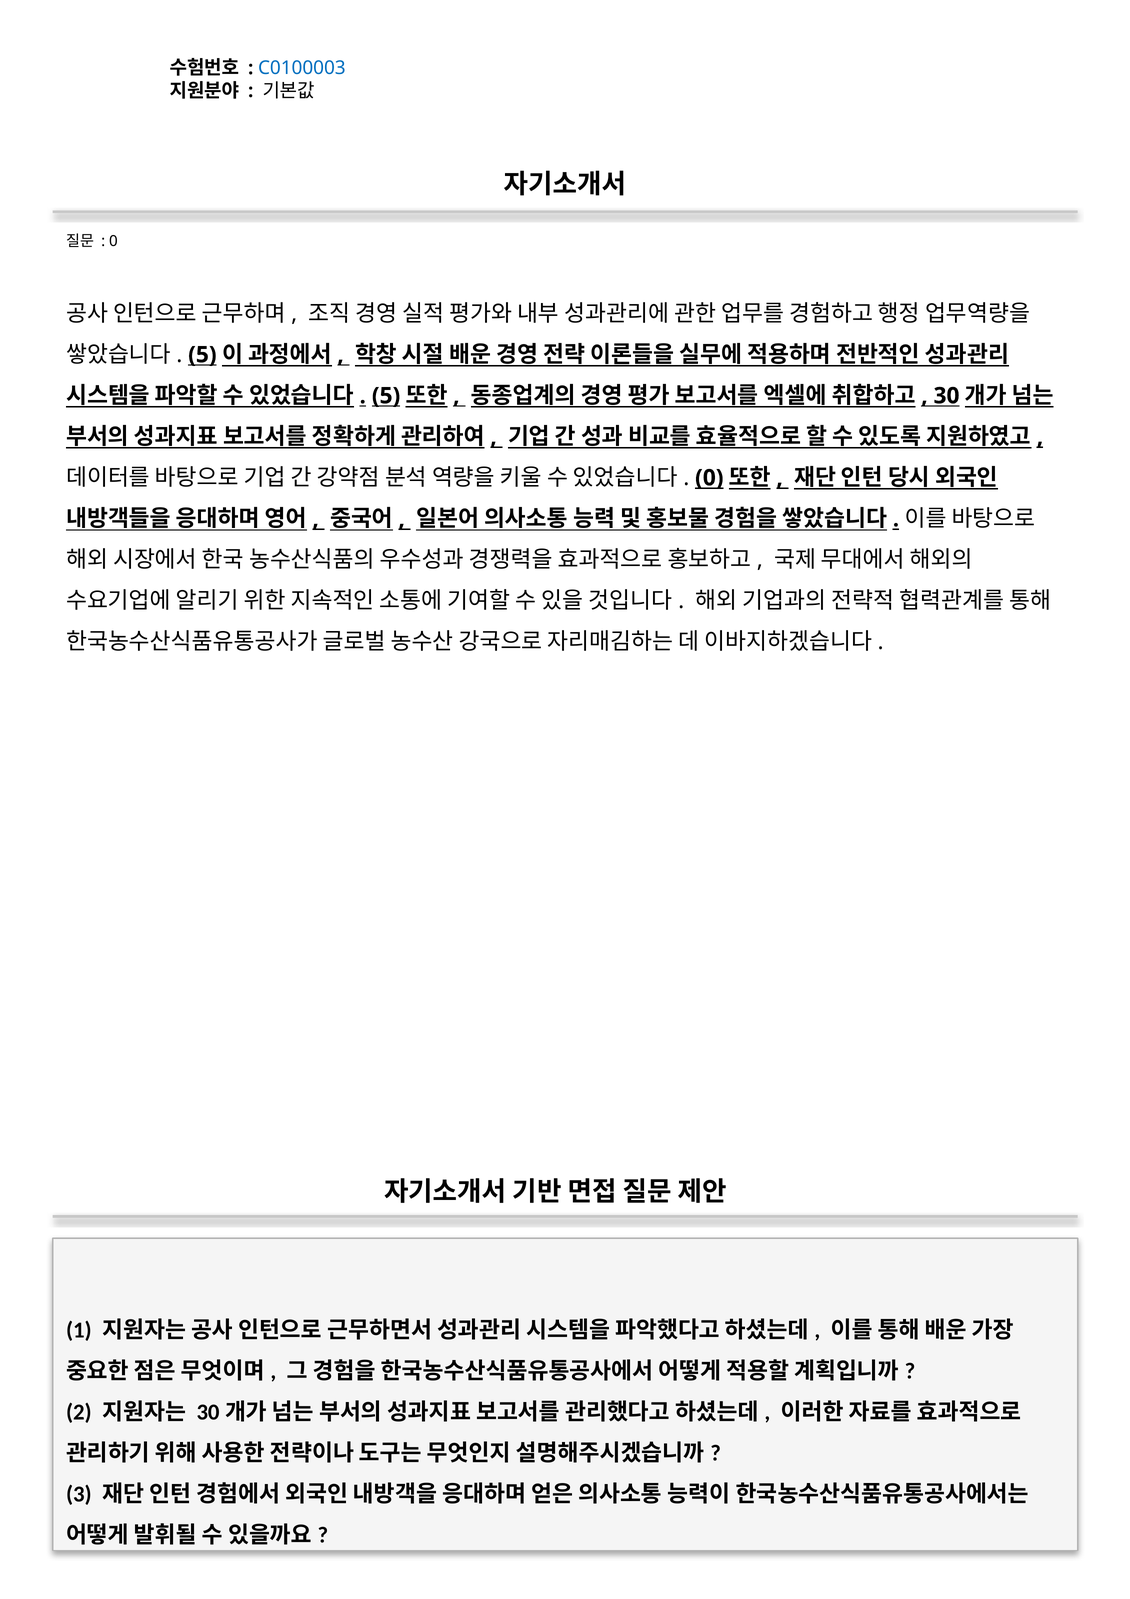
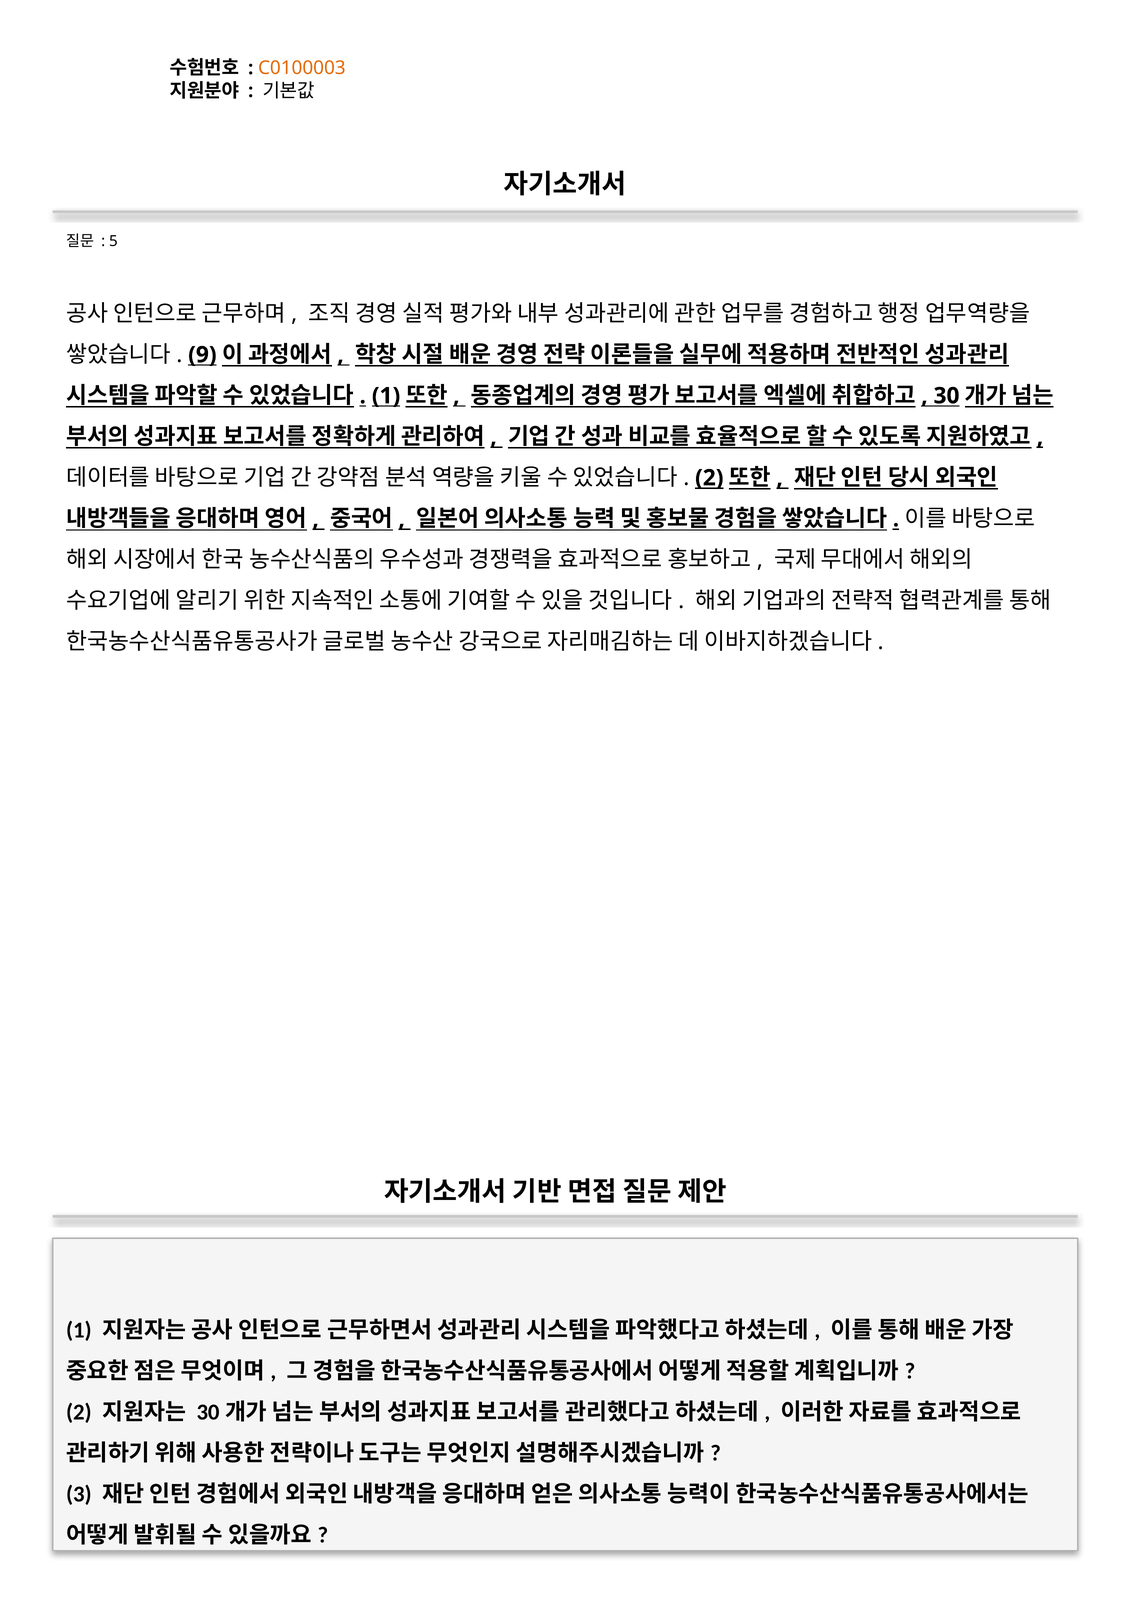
C0100003 colour: blue -> orange
0 at (113, 241): 0 -> 5
5 at (202, 355): 5 -> 9
5 at (386, 396): 5 -> 1
0 at (709, 478): 0 -> 2
